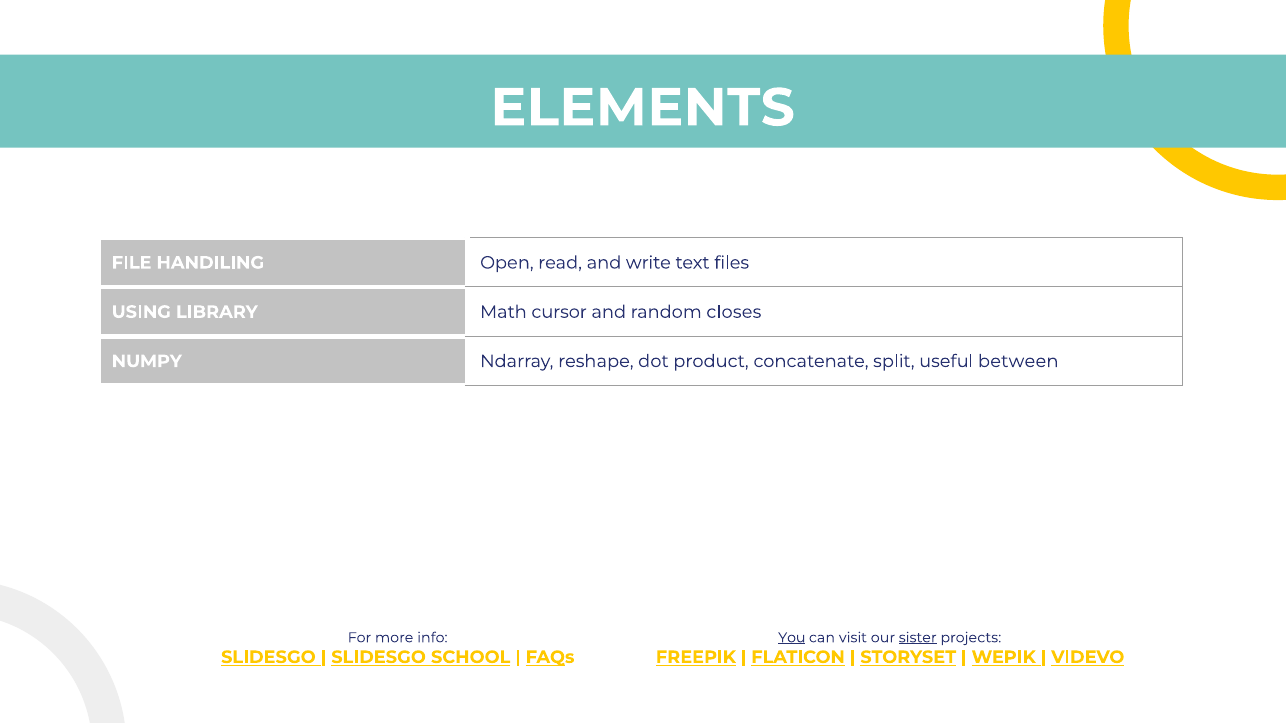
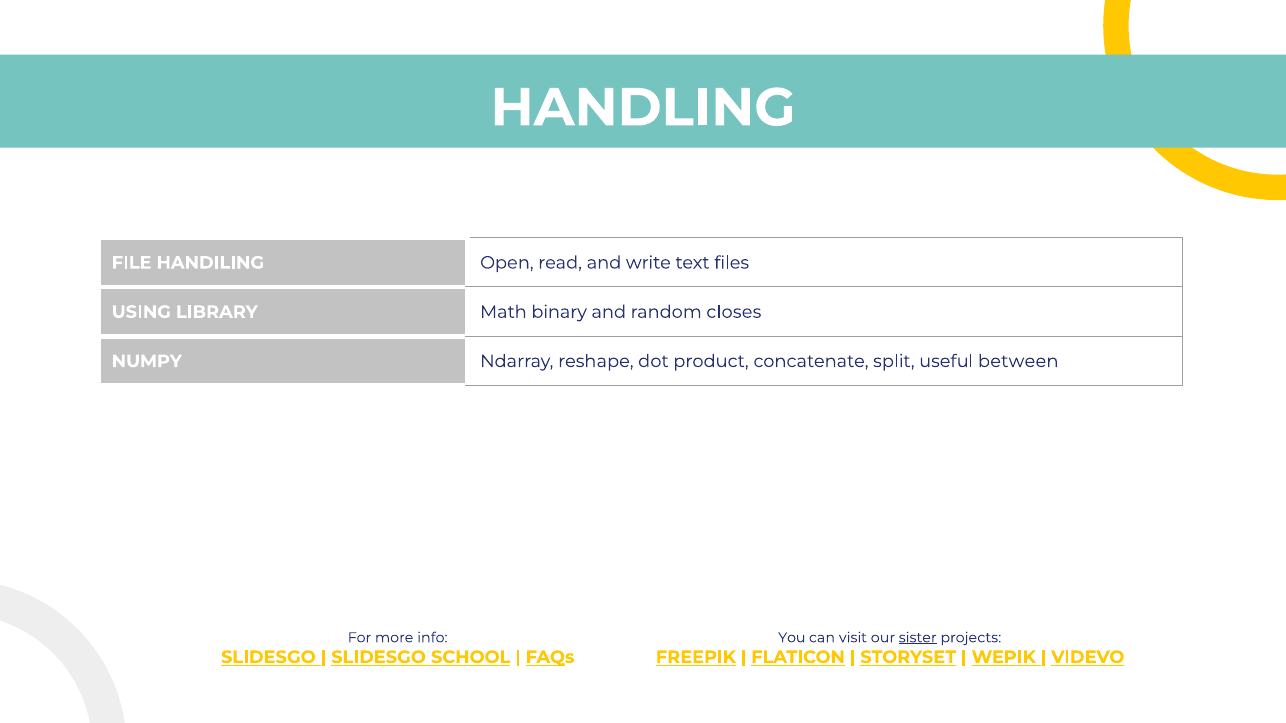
ELEMENTS: ELEMENTS -> HANDLING
cursor: cursor -> binary
You underline: present -> none
